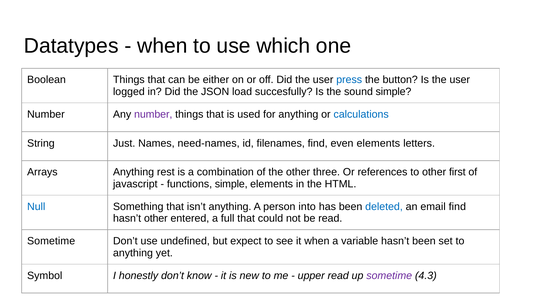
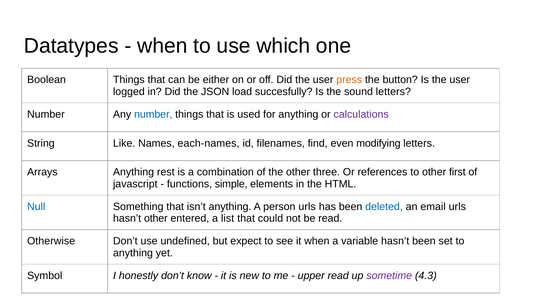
press colour: blue -> orange
sound simple: simple -> letters
number at (153, 114) colour: purple -> blue
calculations colour: blue -> purple
Just: Just -> Like
need-names: need-names -> each-names
even elements: elements -> modifying
person into: into -> urls
email find: find -> urls
full: full -> list
Sometime at (51, 241): Sometime -> Otherwise
